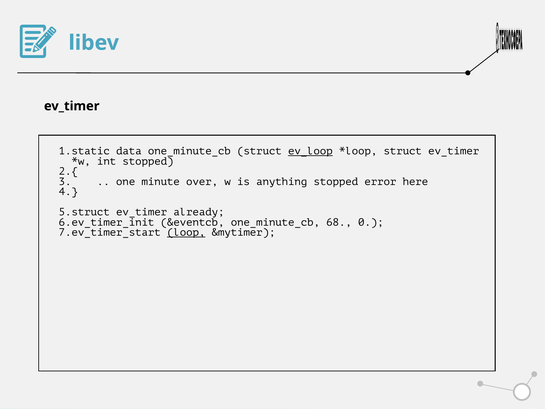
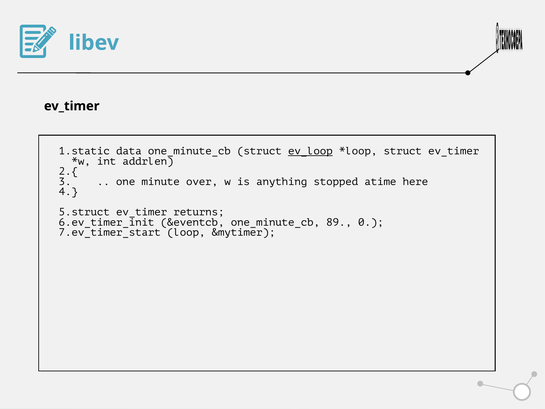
int stopped: stopped -> addrlen
error: error -> atime
already: already -> returns
68: 68 -> 89
loop underline: present -> none
